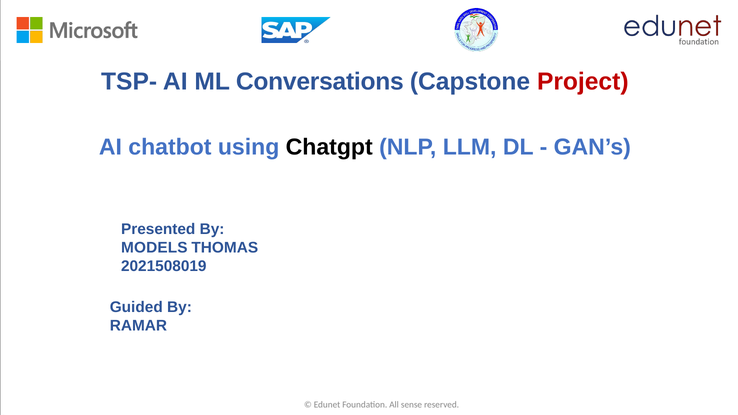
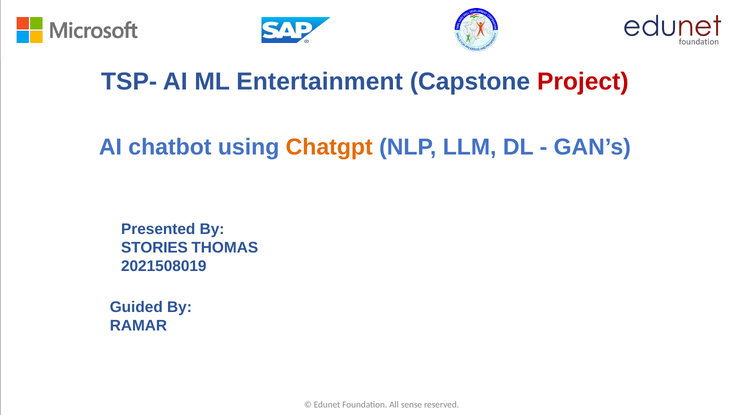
Conversations: Conversations -> Entertainment
Chatgpt colour: black -> orange
MODELS: MODELS -> STORIES
